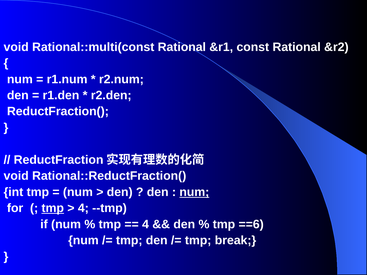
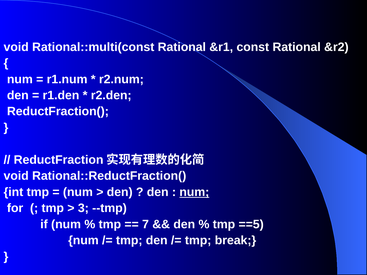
tmp at (53, 208) underline: present -> none
4 at (83, 208): 4 -> 3
4 at (146, 225): 4 -> 7
==6: ==6 -> ==5
